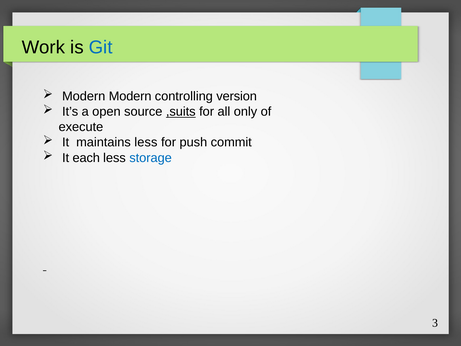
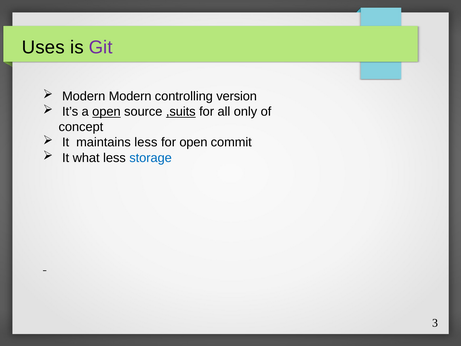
Work: Work -> Uses
Git colour: blue -> purple
open at (106, 112) underline: none -> present
execute: execute -> concept
for push: push -> open
each: each -> what
